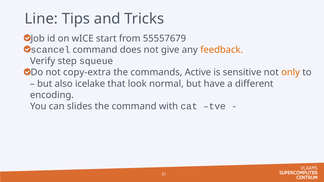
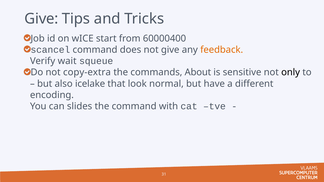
Line at (41, 19): Line -> Give
55557679: 55557679 -> 60000400
step: step -> wait
Active: Active -> About
only colour: orange -> black
